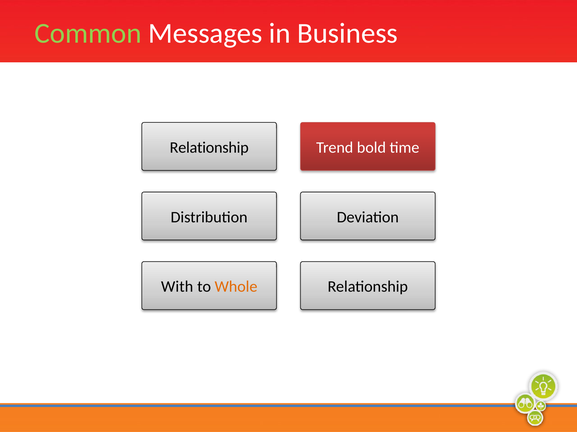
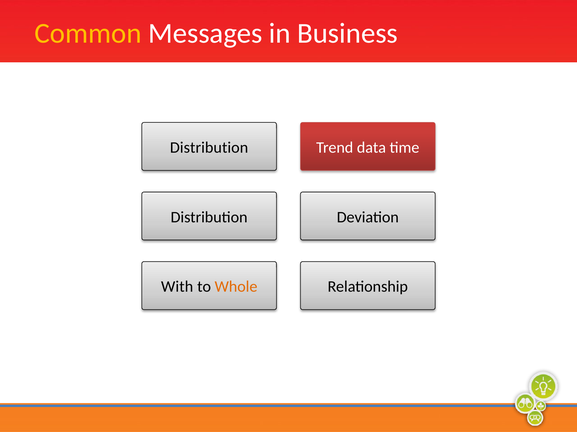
Common colour: light green -> yellow
Relationship at (209, 148): Relationship -> Distribution
bold: bold -> data
